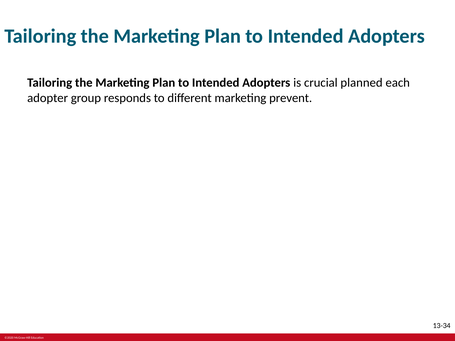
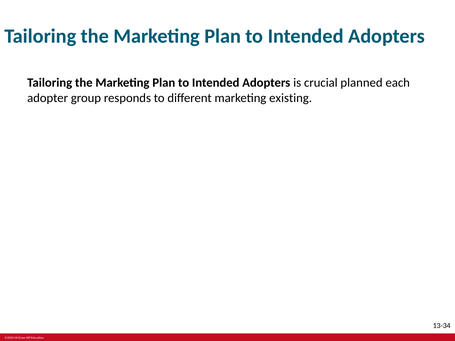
prevent: prevent -> existing
